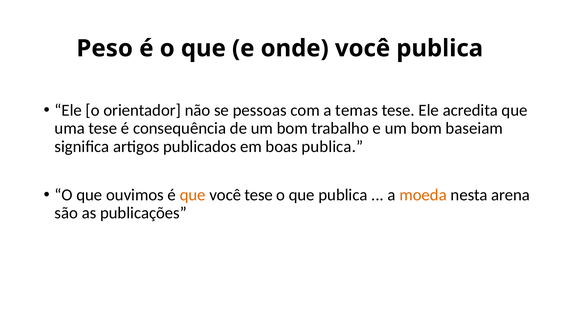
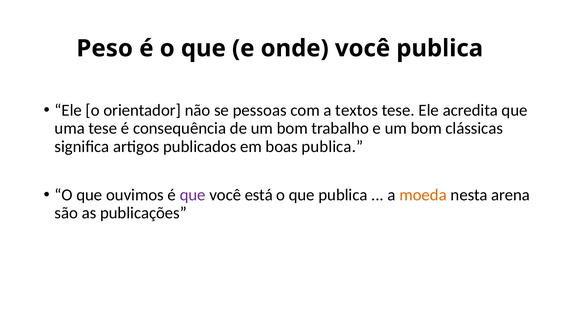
temas: temas -> textos
baseiam: baseiam -> clássicas
que at (193, 195) colour: orange -> purple
você tese: tese -> está
